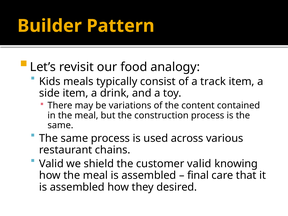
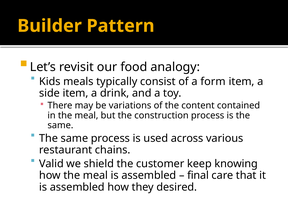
track: track -> form
customer valid: valid -> keep
